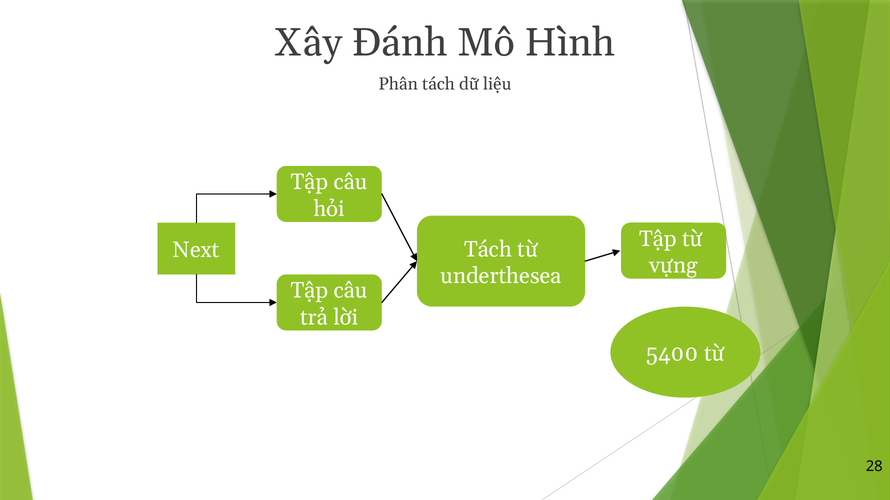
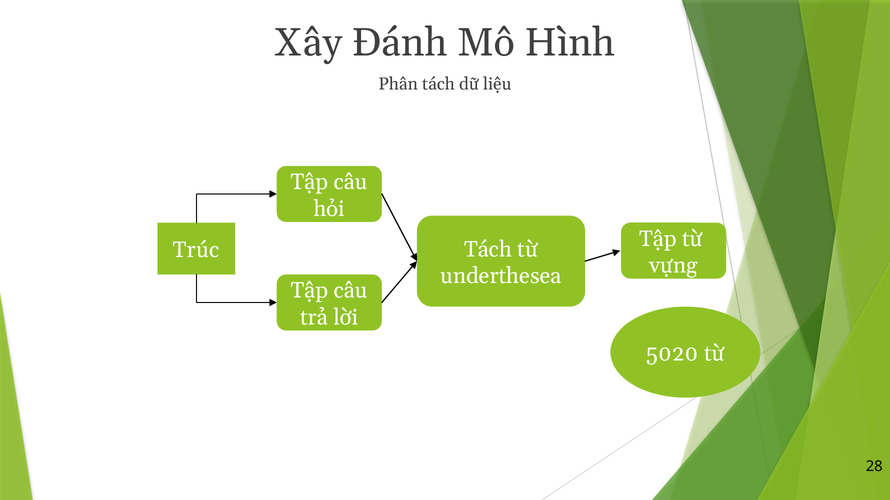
Next: Next -> Trúc
5400: 5400 -> 5020
